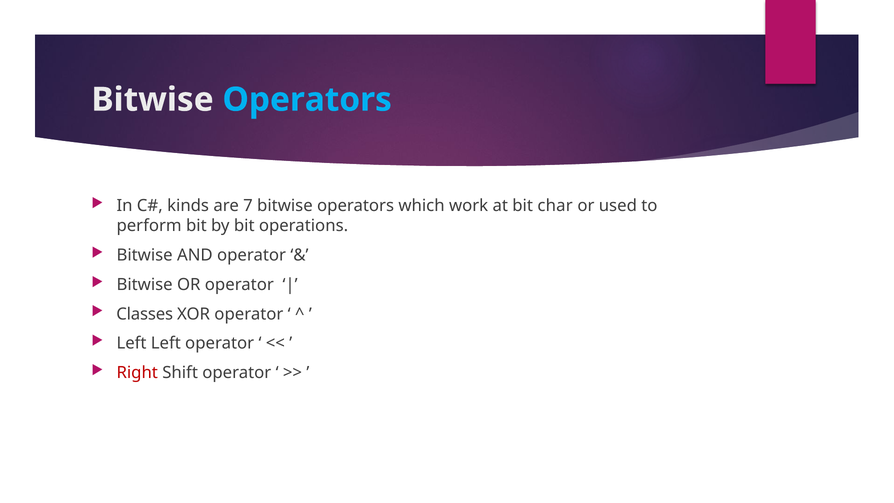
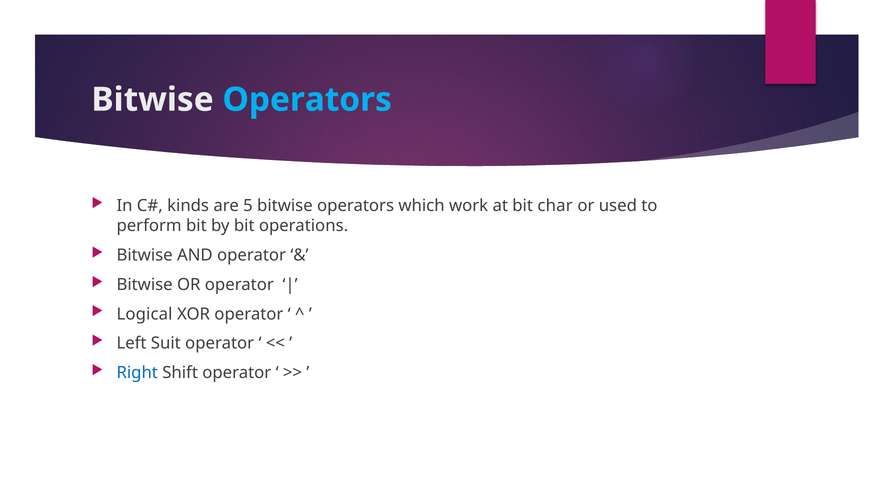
7: 7 -> 5
Classes: Classes -> Logical
Left Left: Left -> Suit
Right colour: red -> blue
